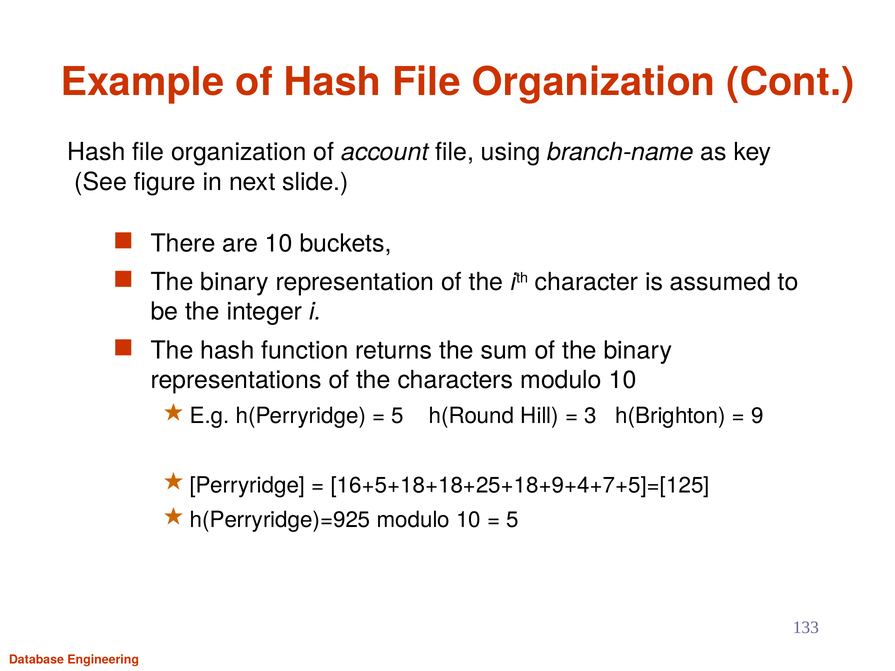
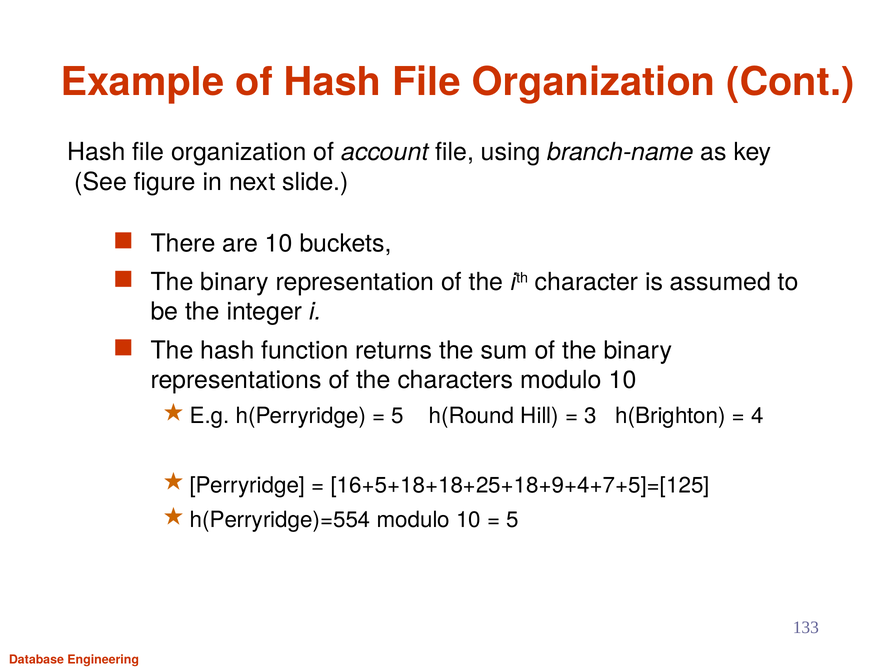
9: 9 -> 4
h(Perryridge)=925: h(Perryridge)=925 -> h(Perryridge)=554
